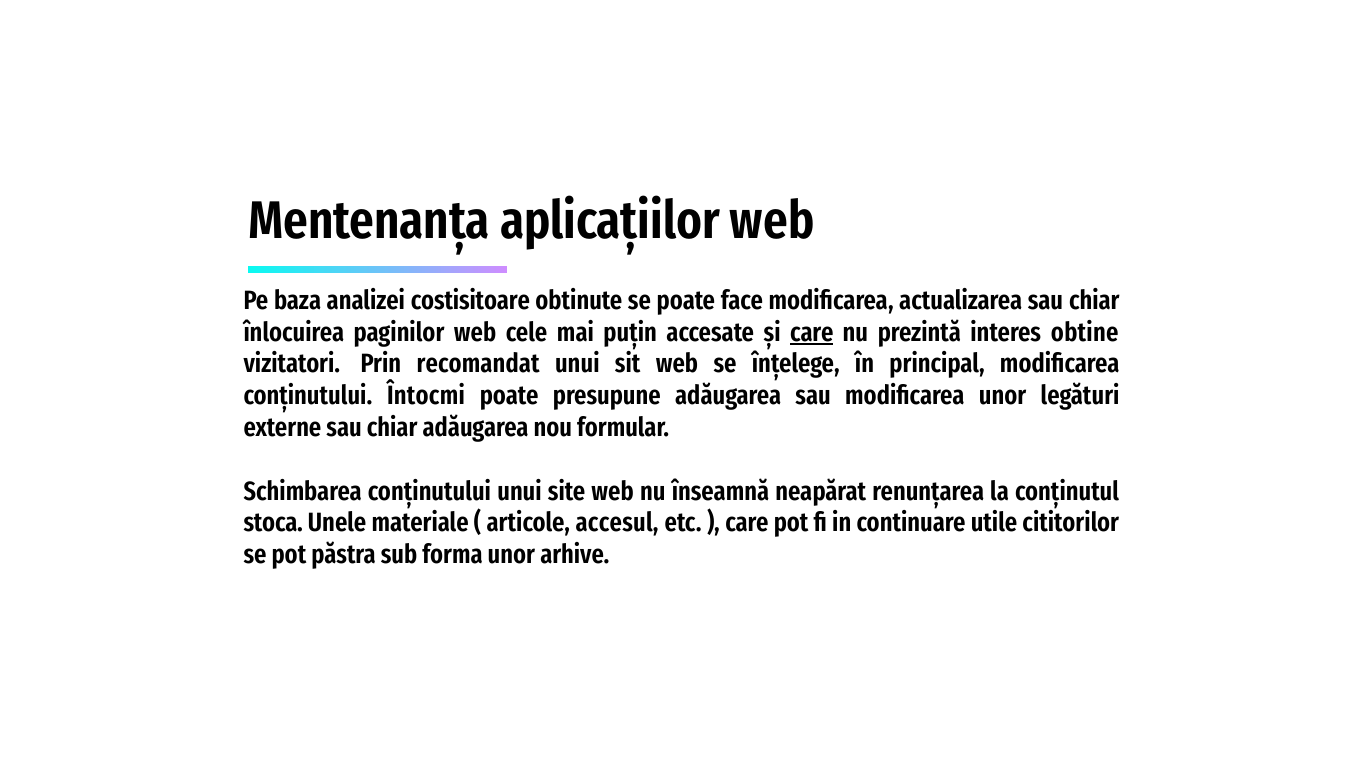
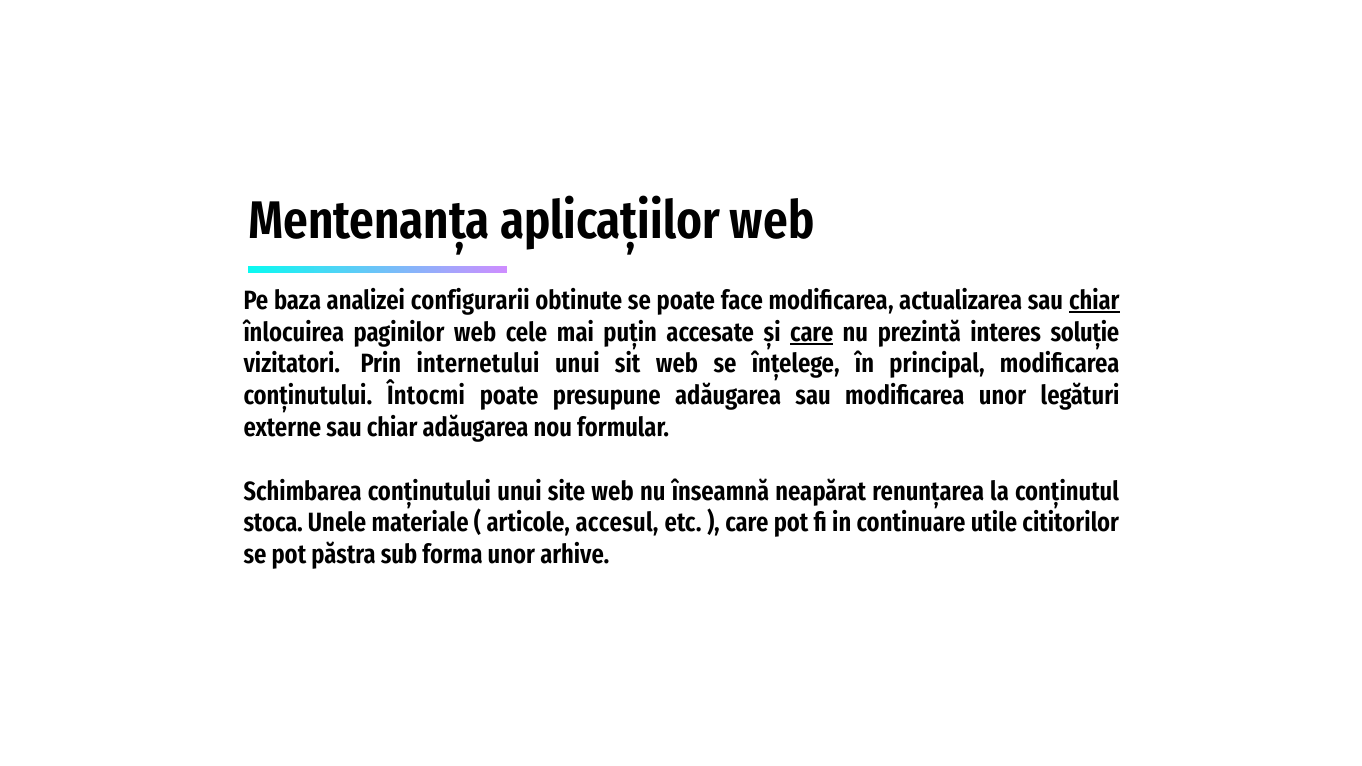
costisitoare: costisitoare -> configurarii
chiar at (1094, 301) underline: none -> present
obtine: obtine -> soluție
recomandat: recomandat -> internetului
